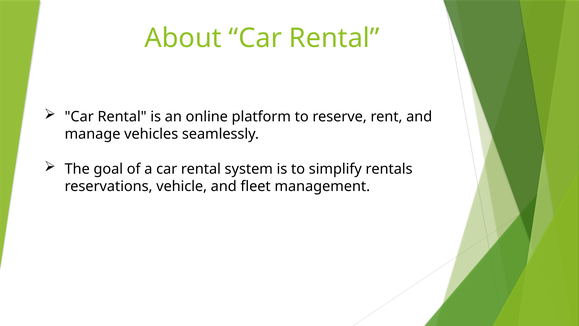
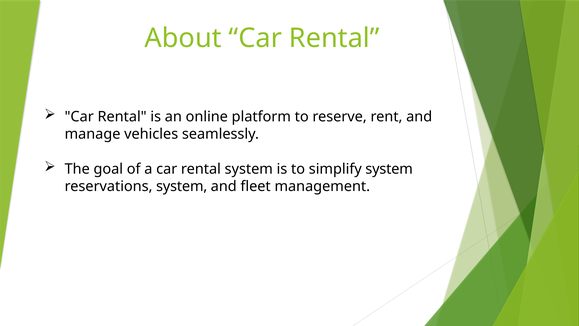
simplify rentals: rentals -> system
reservations vehicle: vehicle -> system
